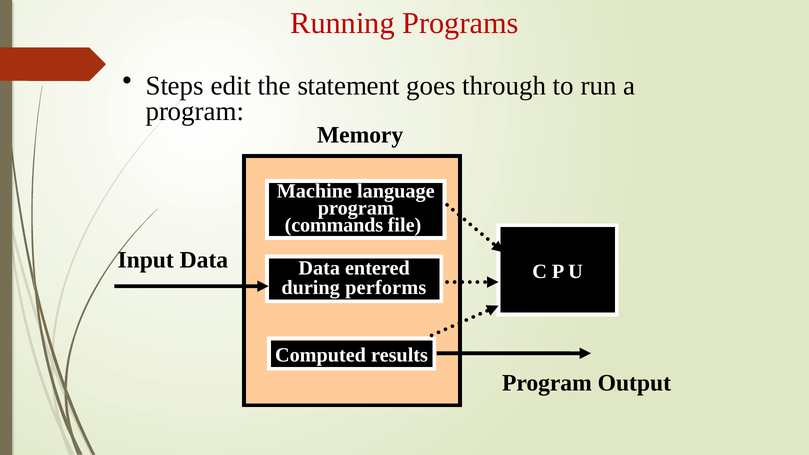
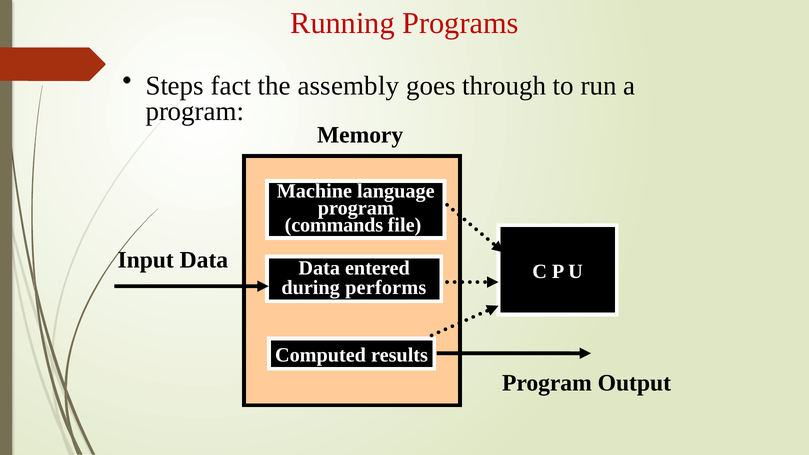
edit: edit -> fact
statement: statement -> assembly
